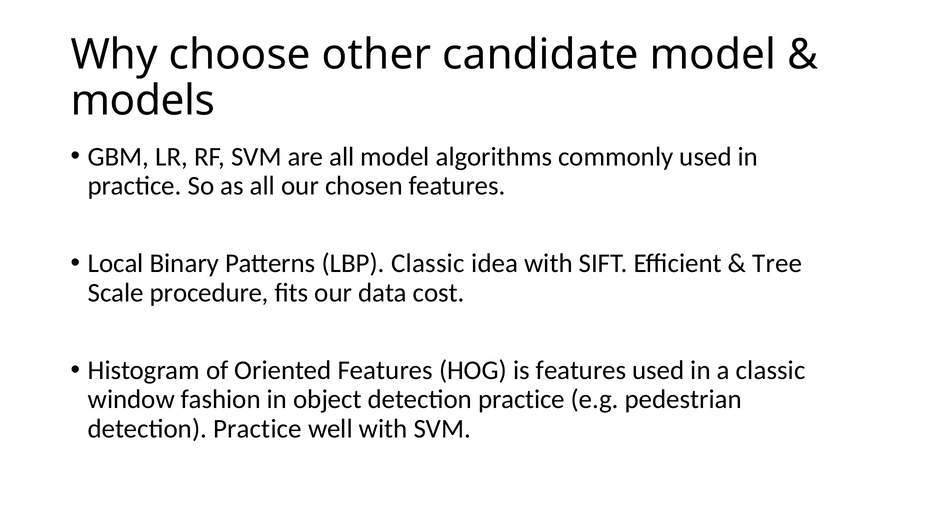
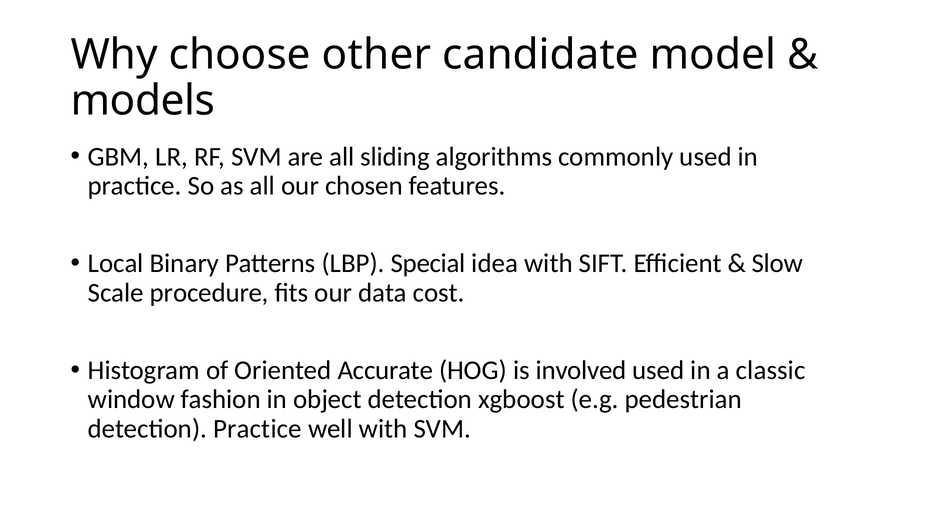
all model: model -> sliding
LBP Classic: Classic -> Special
Tree: Tree -> Slow
Oriented Features: Features -> Accurate
is features: features -> involved
object detection practice: practice -> xgboost
